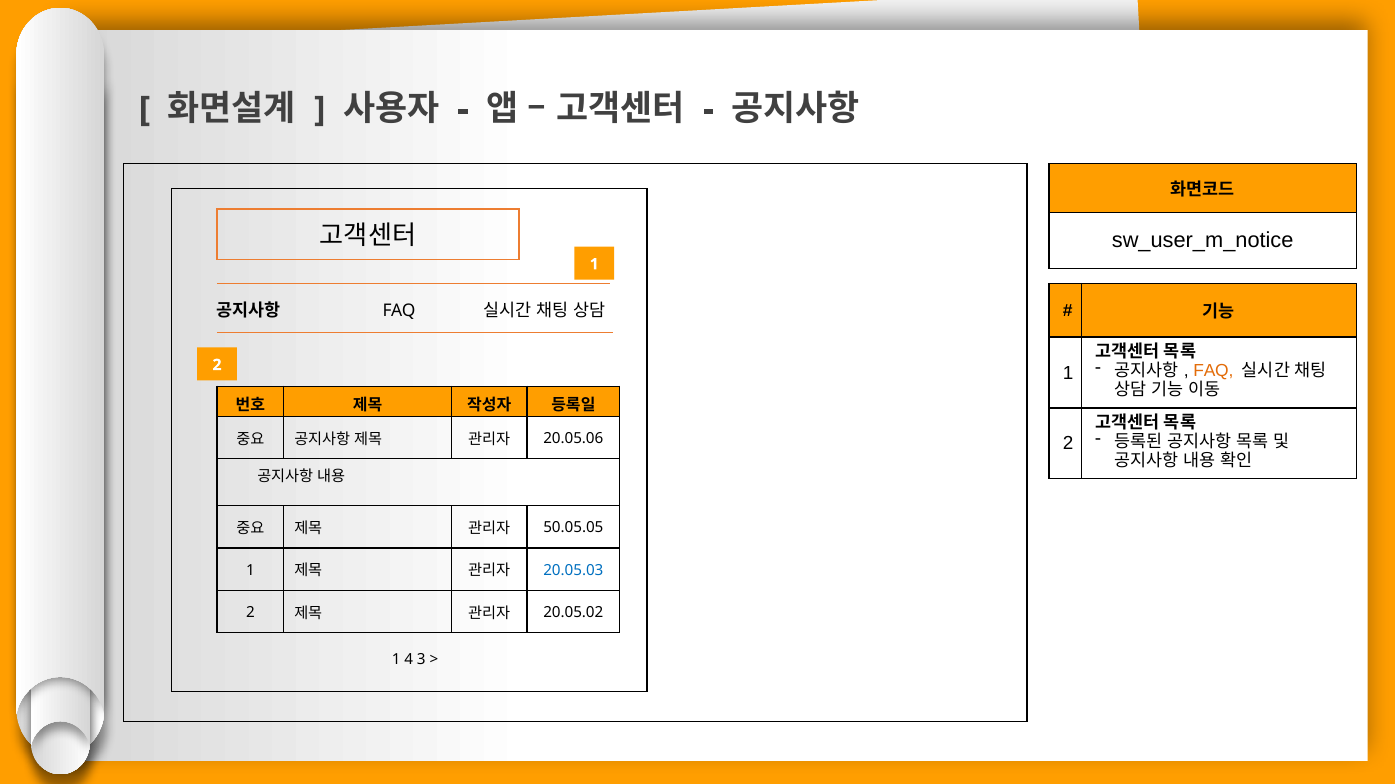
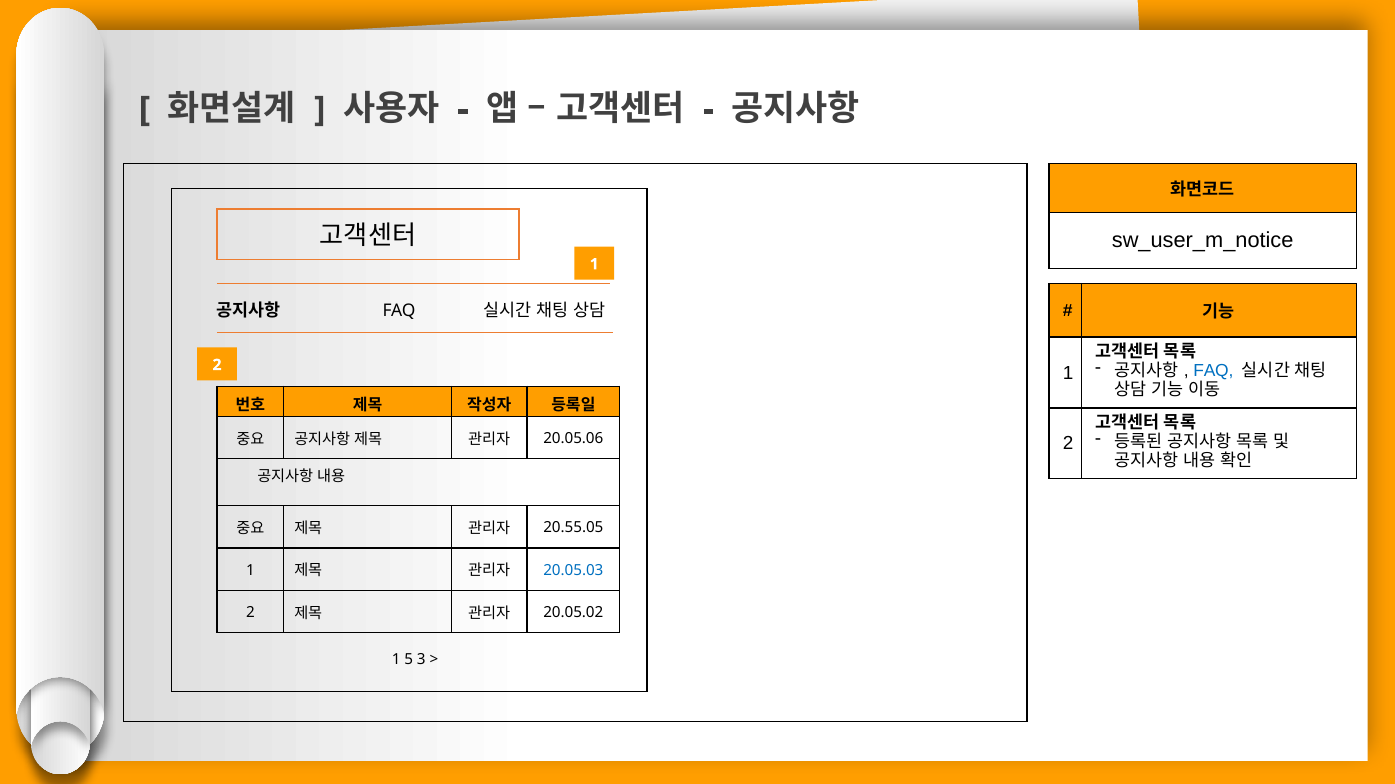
FAQ at (1213, 371) colour: orange -> blue
50.05.05: 50.05.05 -> 20.55.05
4: 4 -> 5
